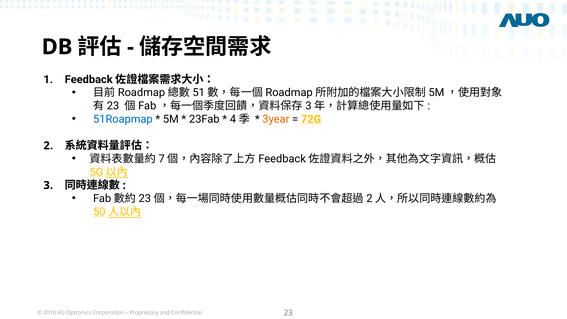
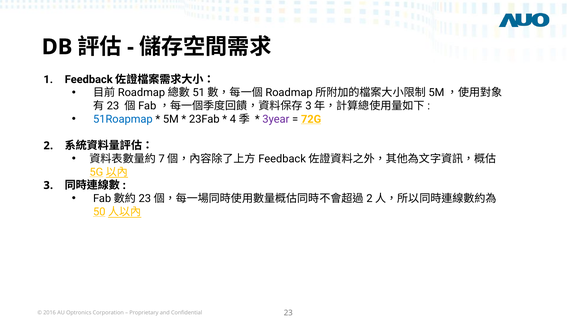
3year colour: orange -> purple
